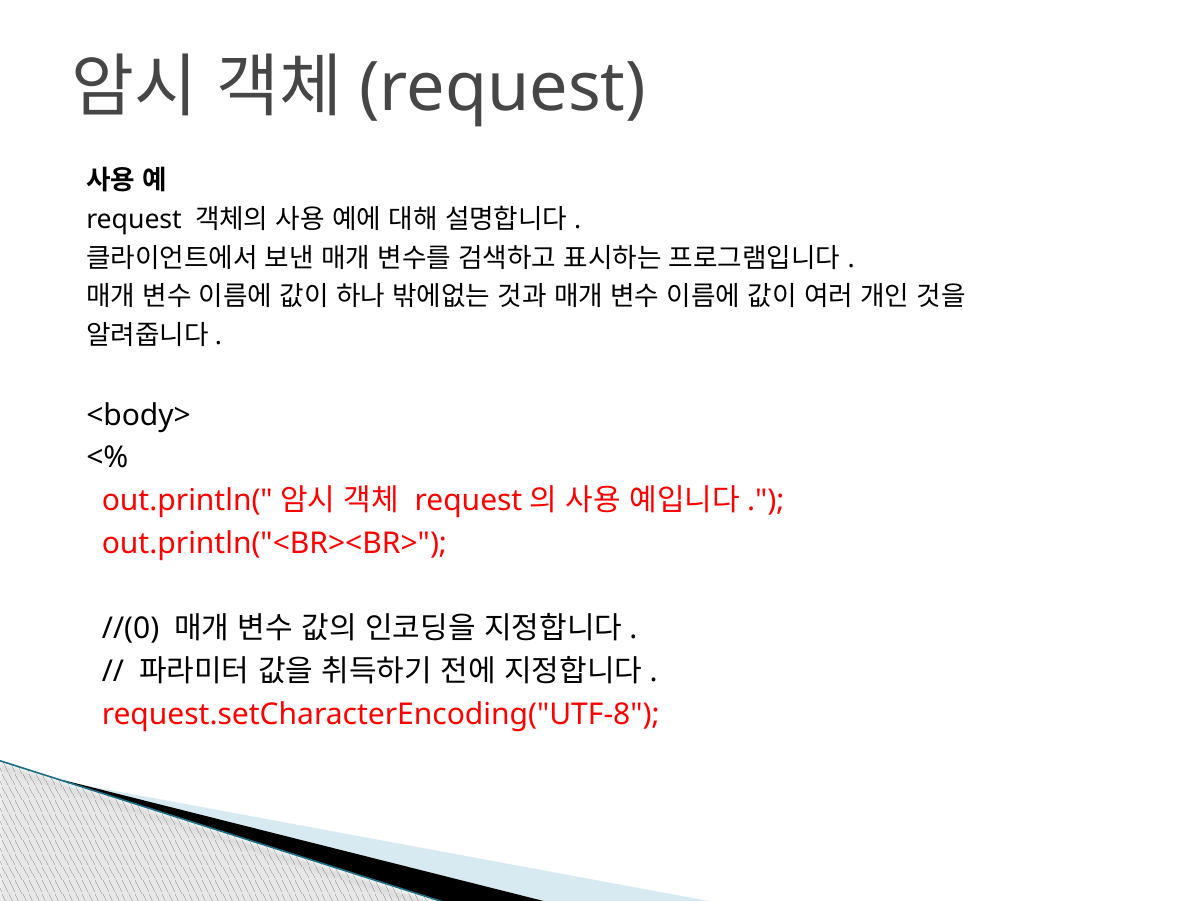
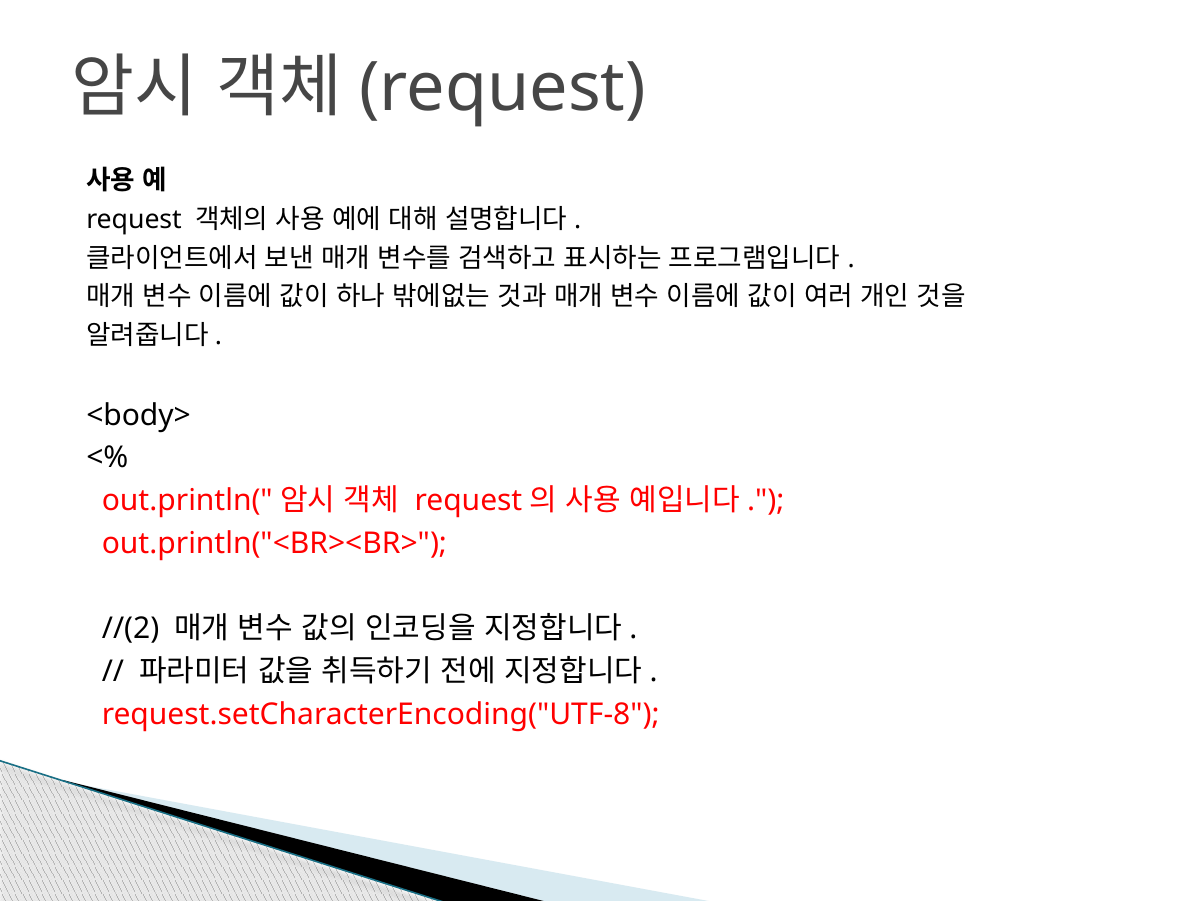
//(0: //(0 -> //(2
